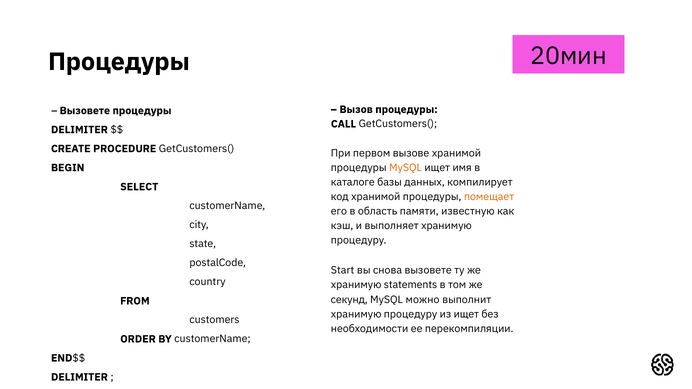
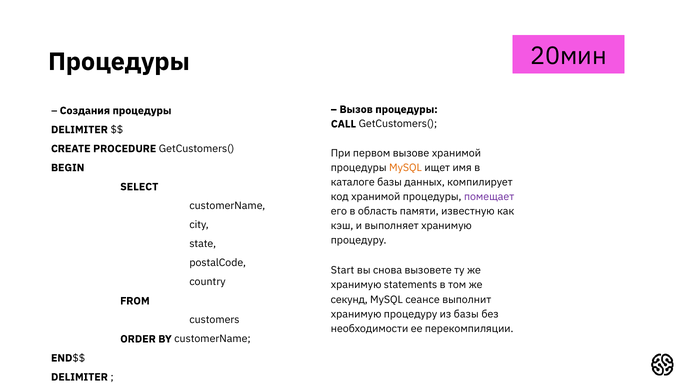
Вызовете at (85, 111): Вызовете -> Создания
помещает colour: orange -> purple
можно: можно -> сеансе
из ищет: ищет -> базы
